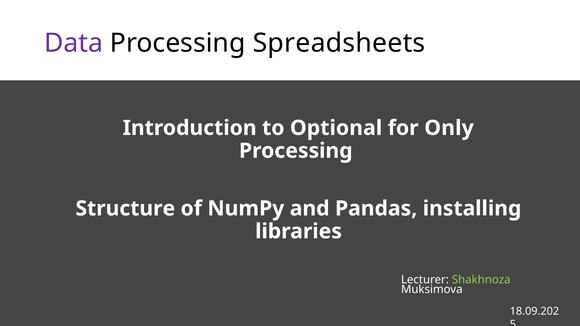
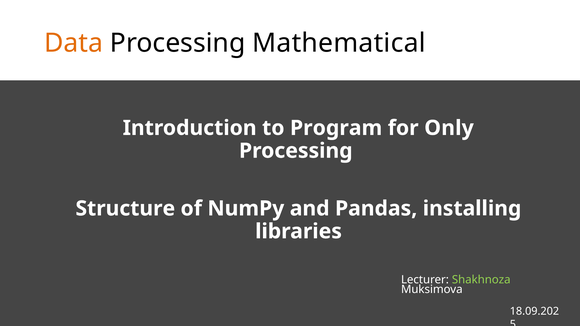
Data colour: purple -> orange
Spreadsheets: Spreadsheets -> Mathematical
Optional: Optional -> Program
